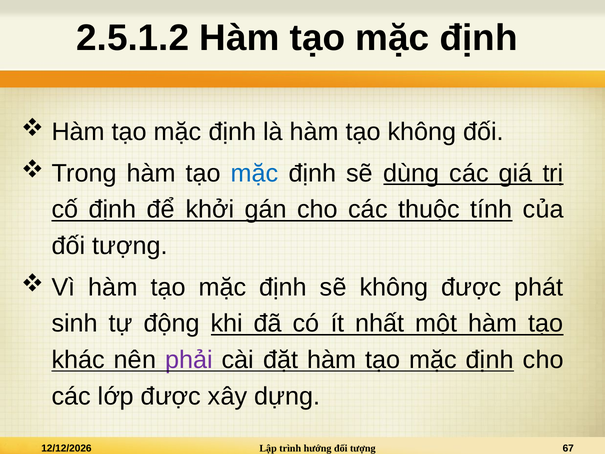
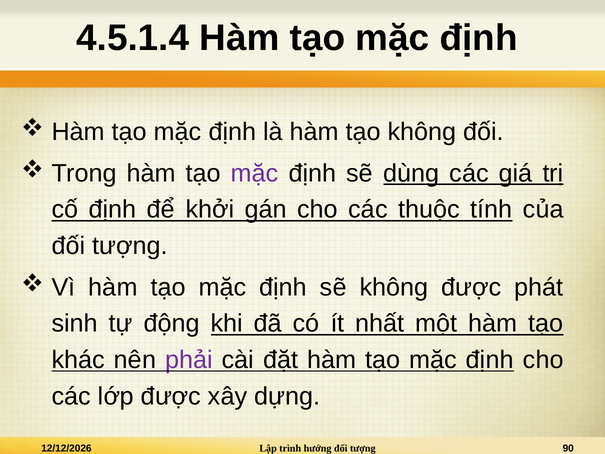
2.5.1.2: 2.5.1.2 -> 4.5.1.4
mặc at (255, 173) colour: blue -> purple
67: 67 -> 90
